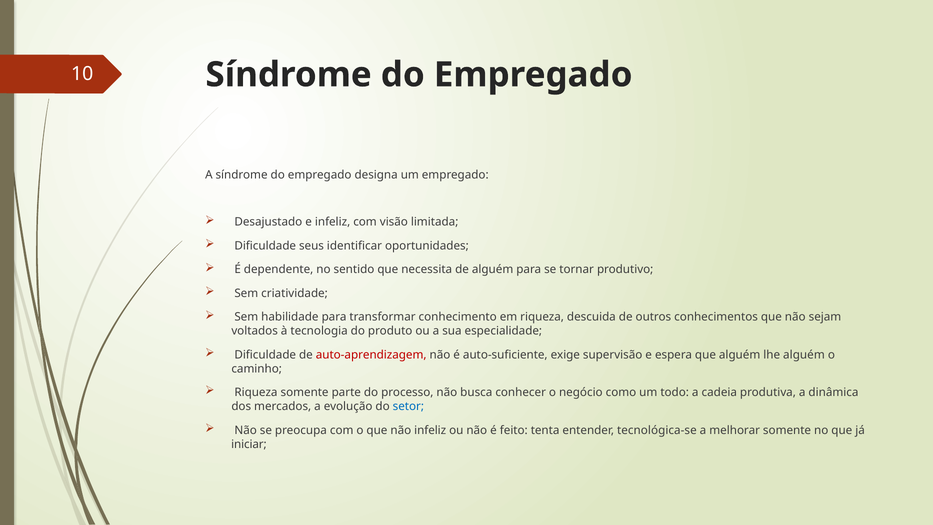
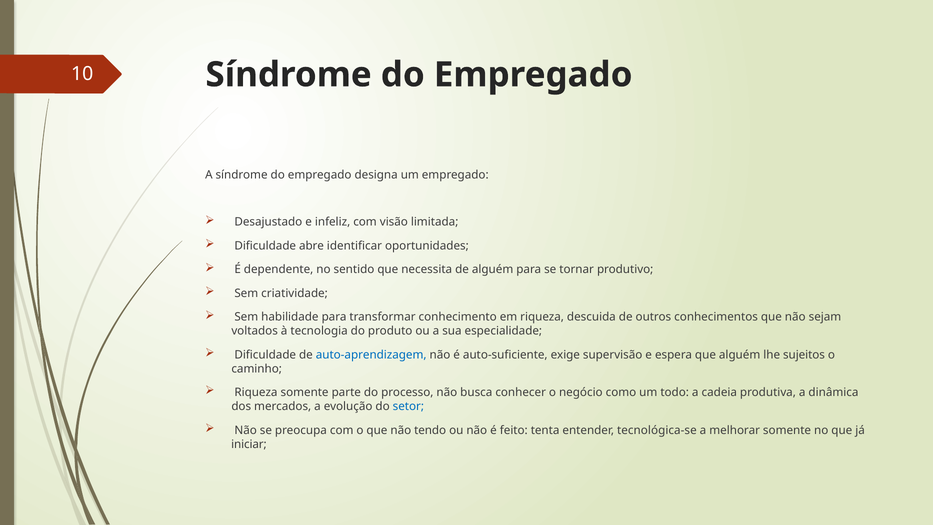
seus: seus -> abre
auto-aprendizagem colour: red -> blue
lhe alguém: alguém -> sujeitos
não infeliz: infeliz -> tendo
